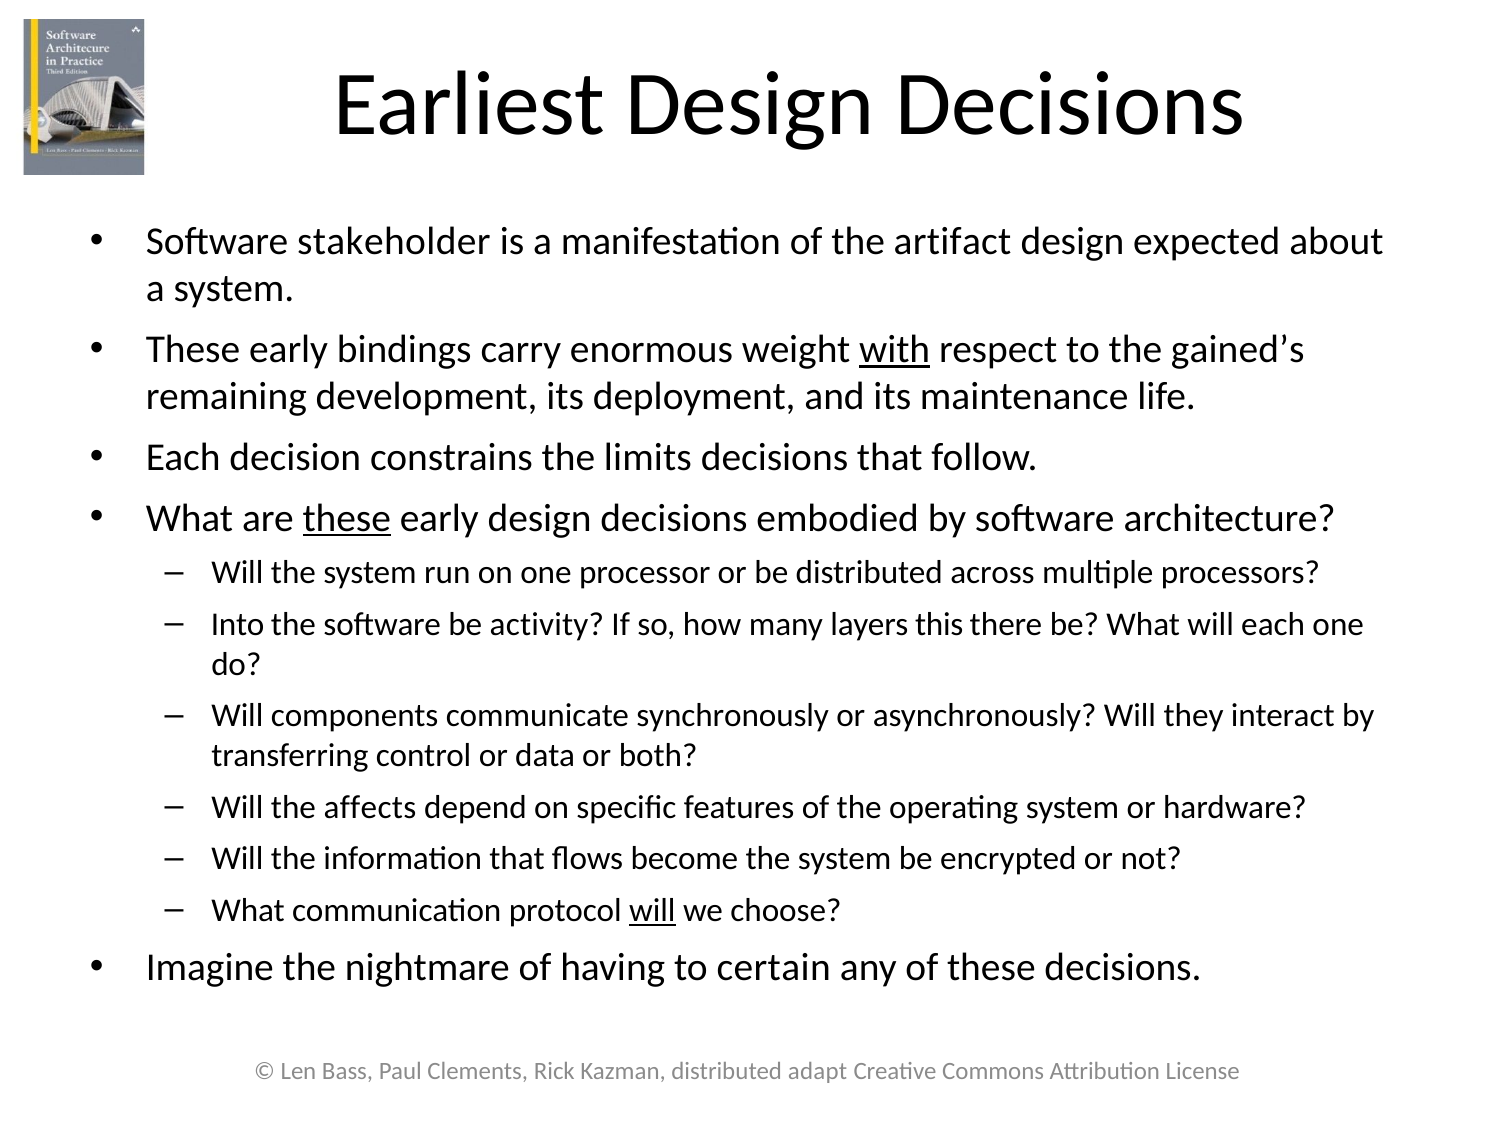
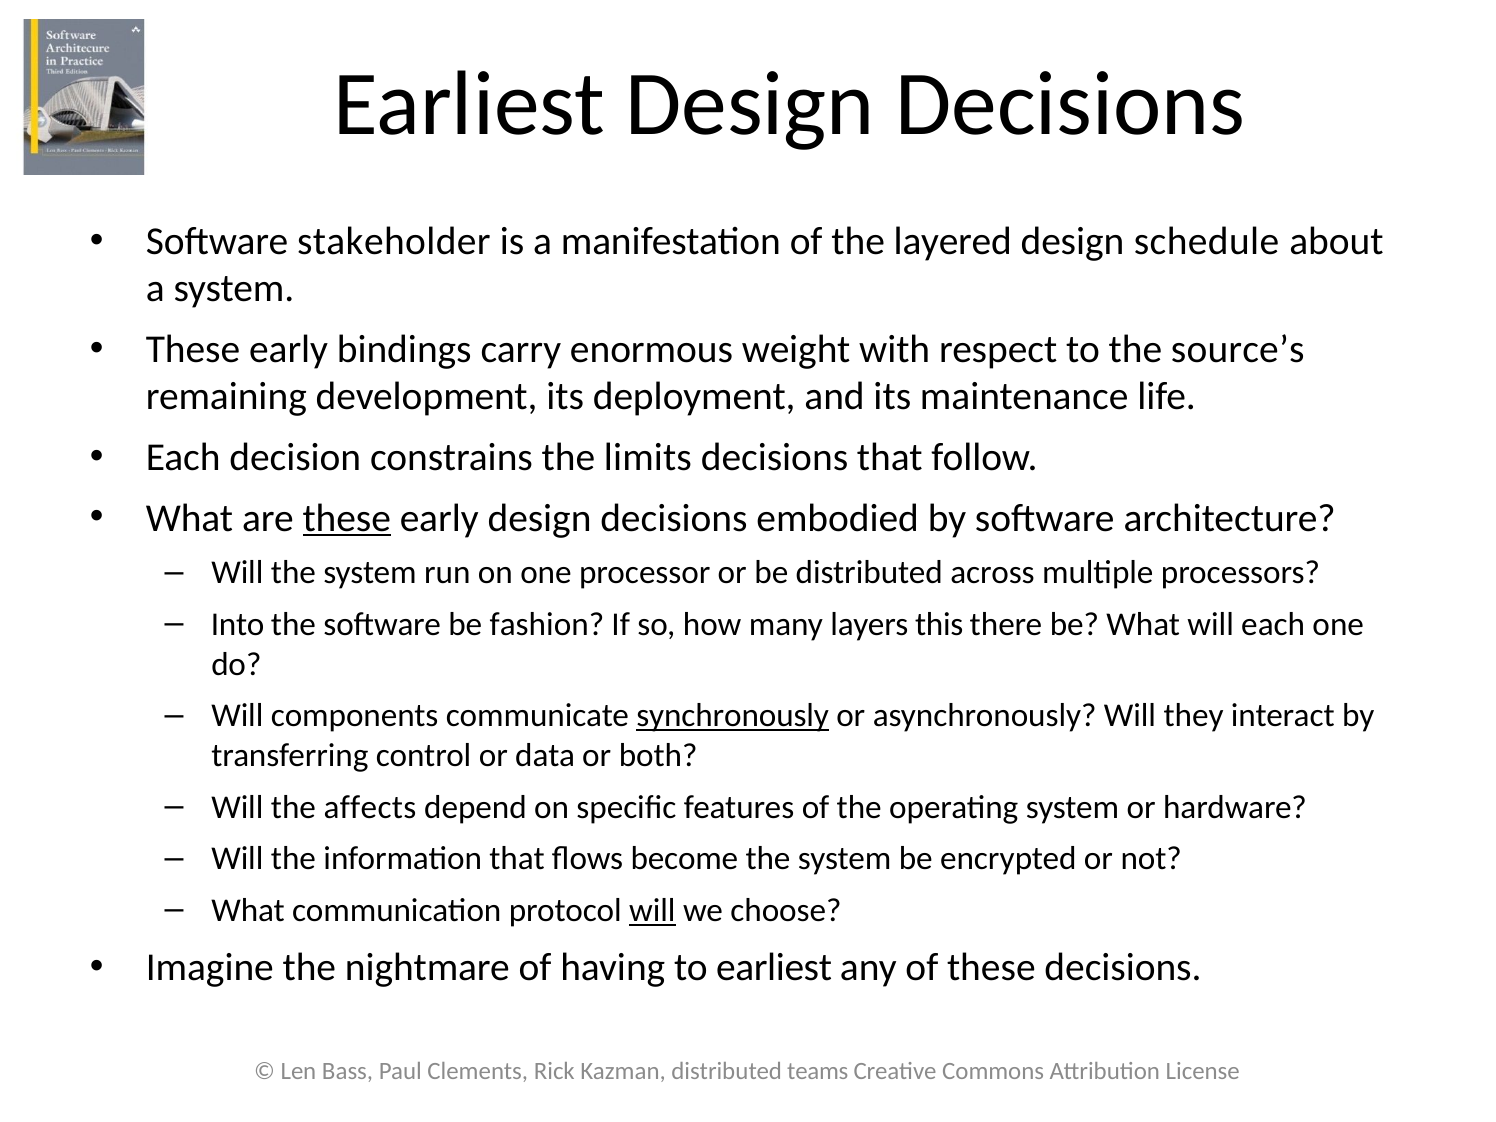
artifact: artifact -> layered
expected: expected -> schedule
with underline: present -> none
gained’s: gained’s -> source’s
activity: activity -> fashion
synchronously underline: none -> present
to certain: certain -> earliest
adapt: adapt -> teams
